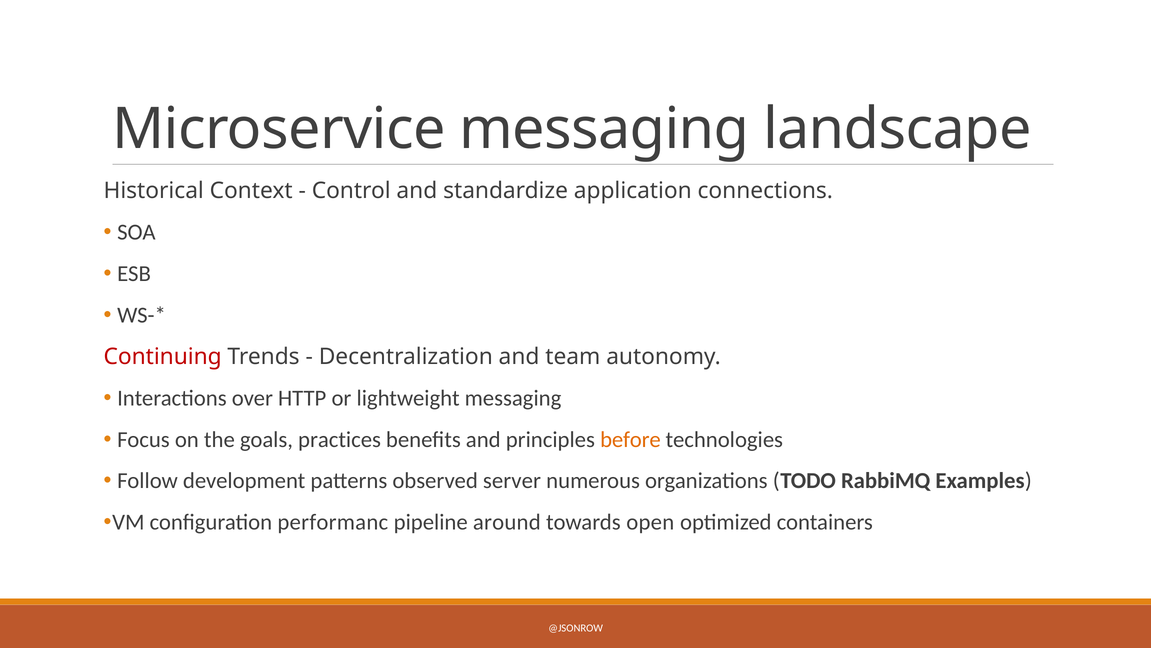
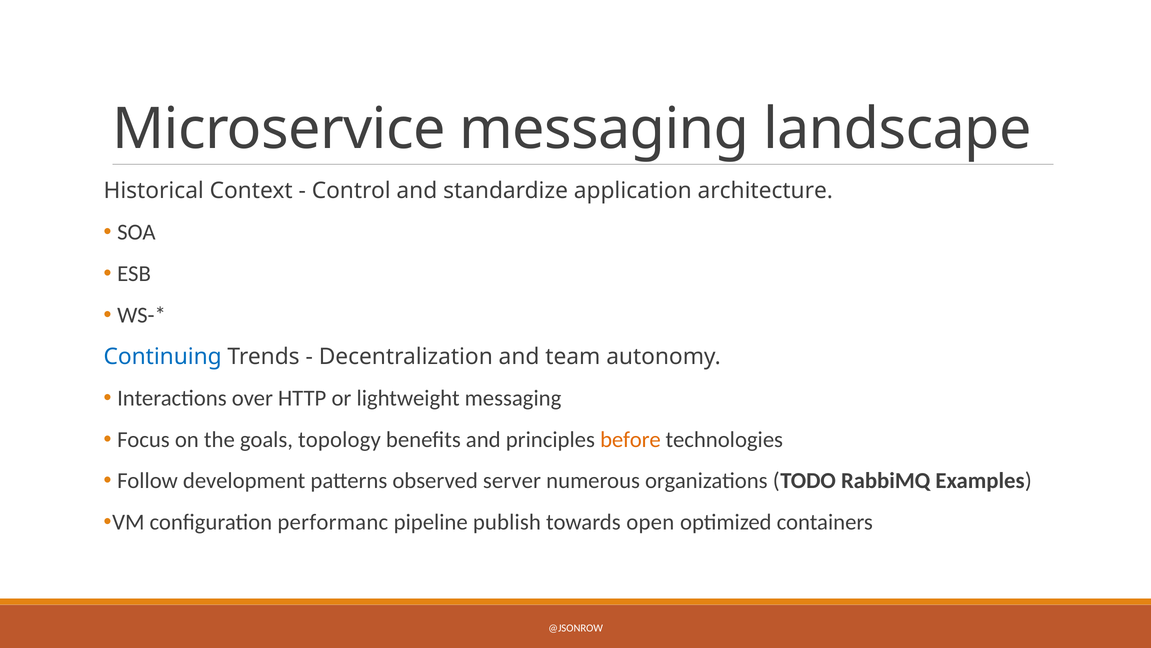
connections: connections -> architecture
Continuing colour: red -> blue
practices: practices -> topology
around: around -> publish
